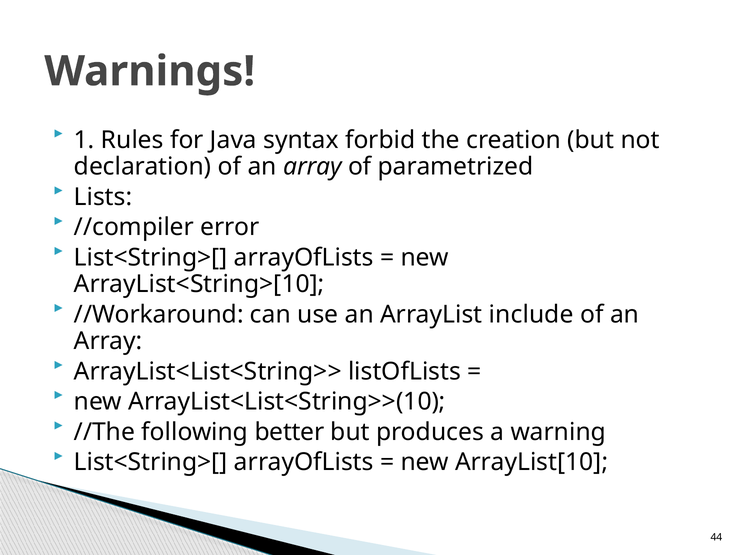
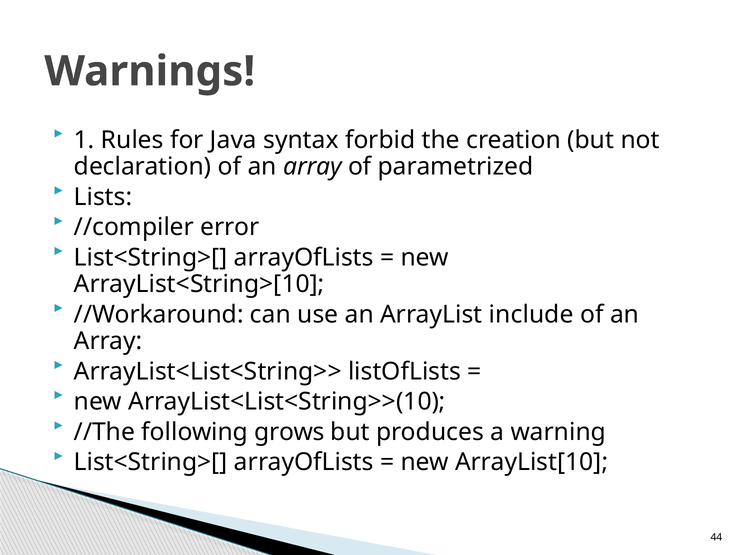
better: better -> grows
